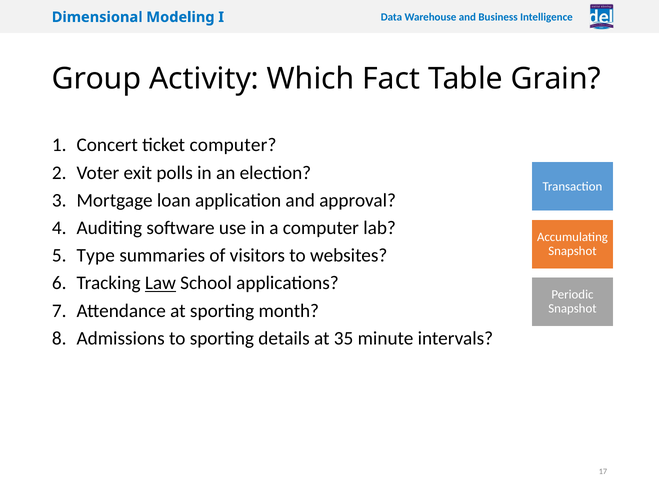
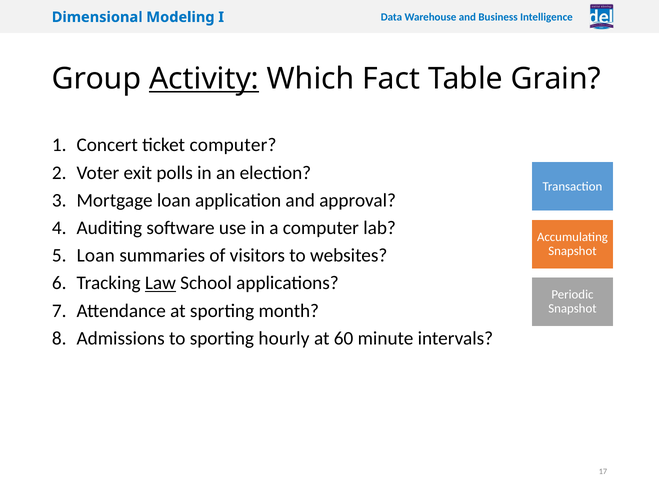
Activity underline: none -> present
Type at (96, 256): Type -> Loan
details: details -> hourly
35: 35 -> 60
